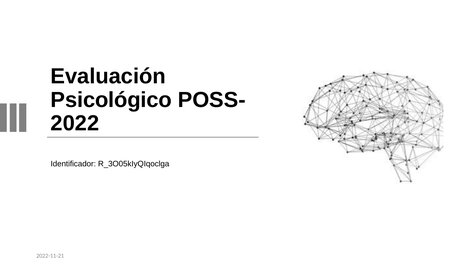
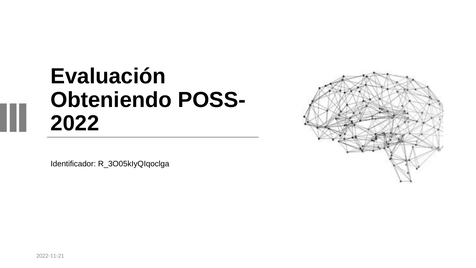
Psicológico: Psicológico -> Obteniendo
